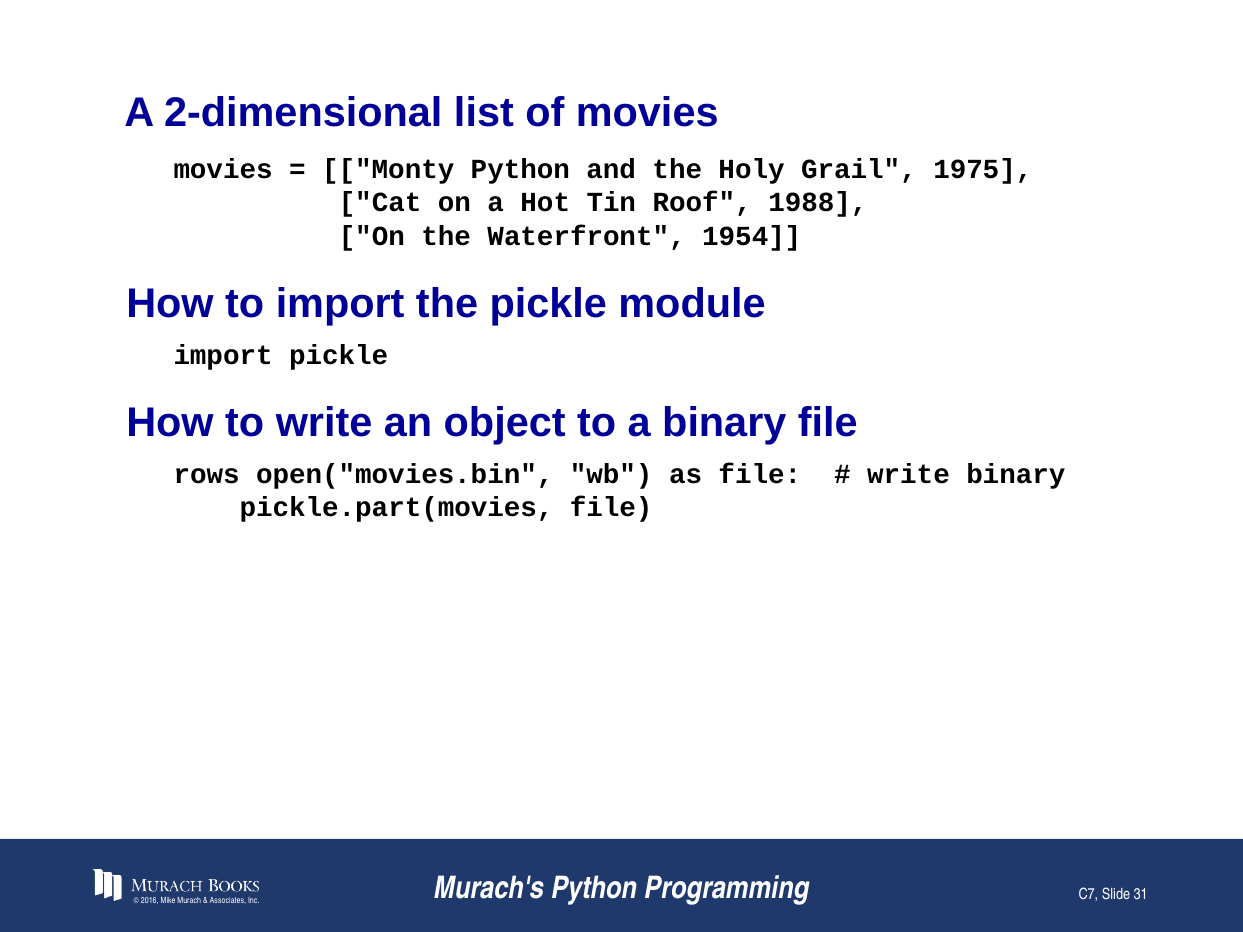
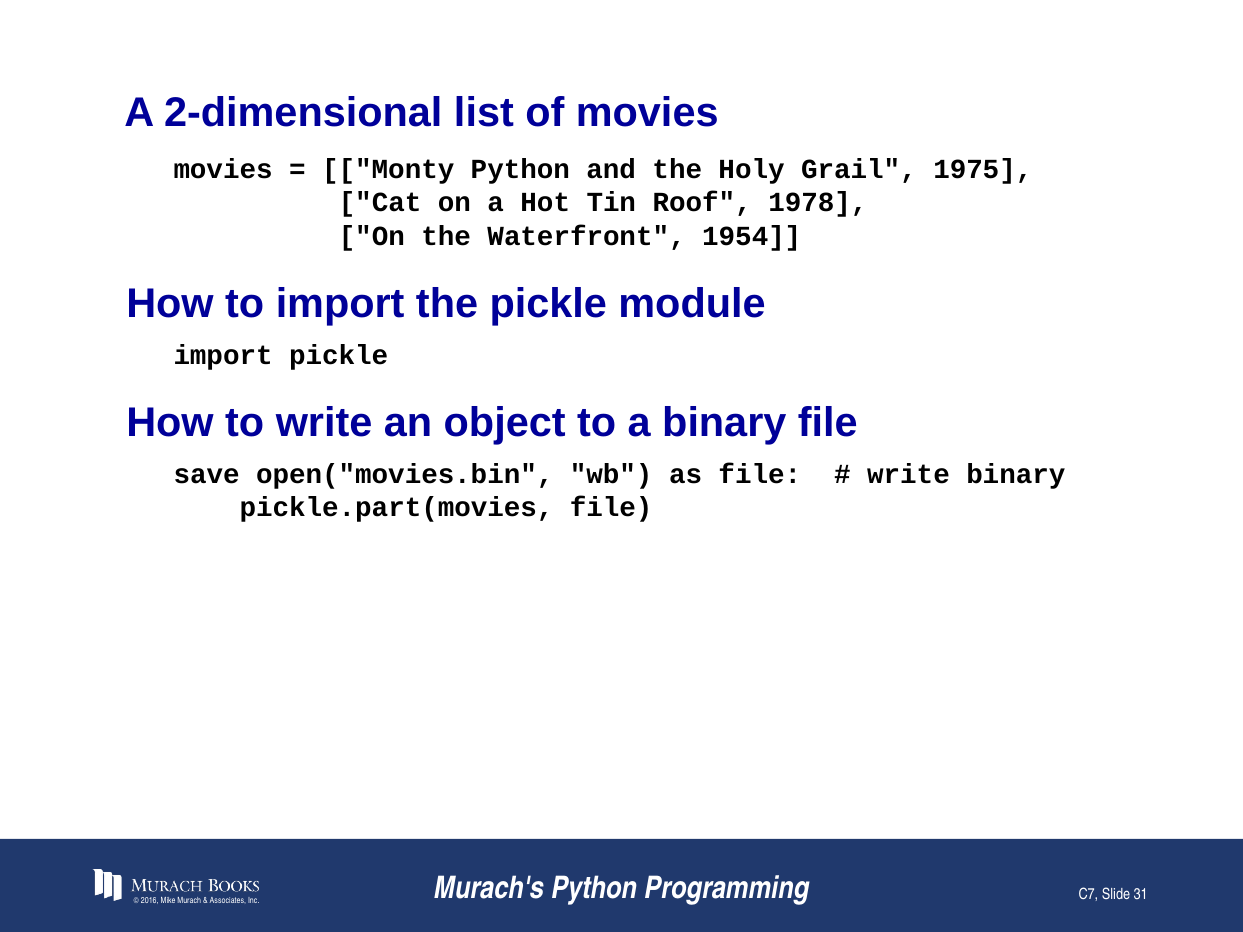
1988: 1988 -> 1978
rows: rows -> save
